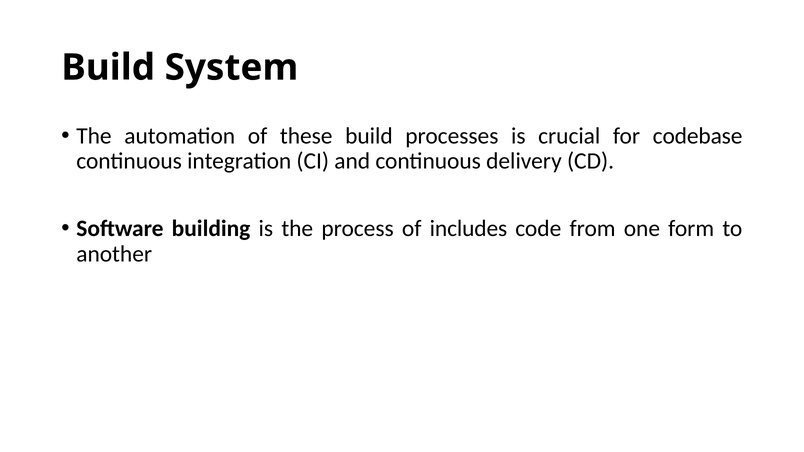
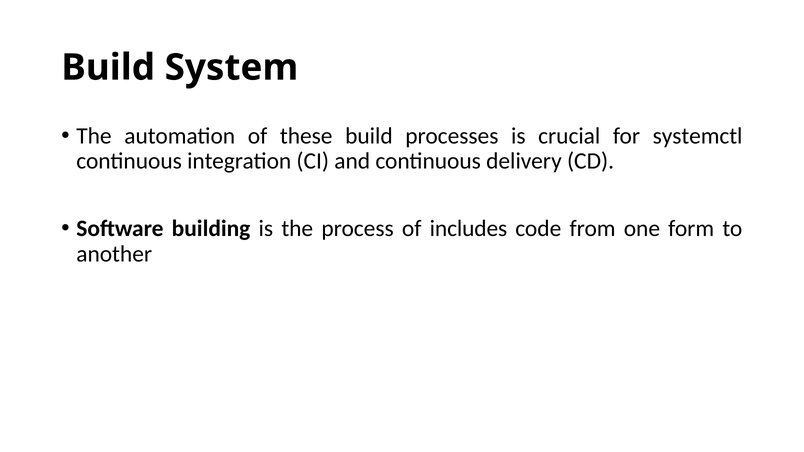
codebase: codebase -> systemctl
